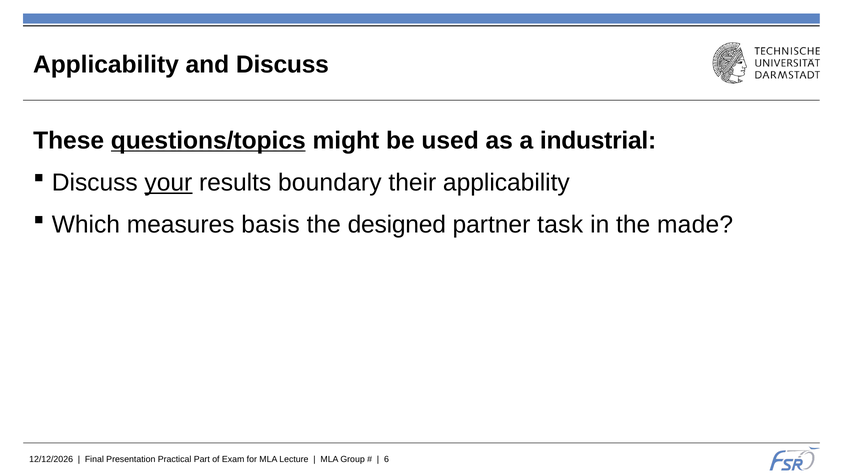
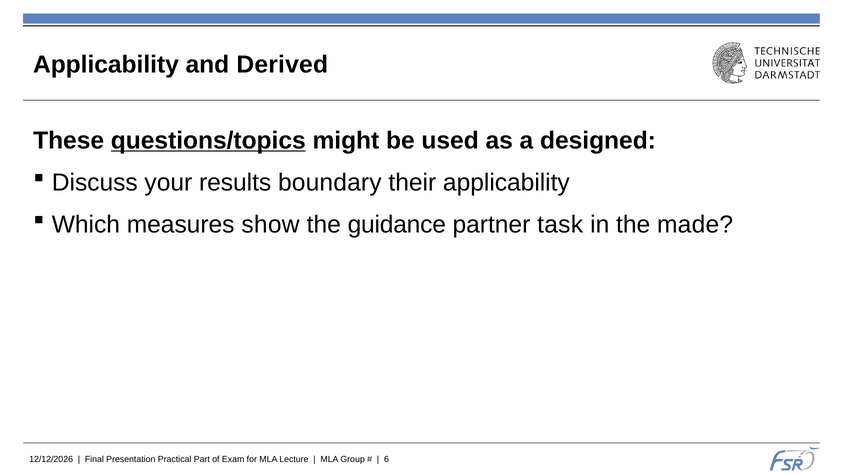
and Discuss: Discuss -> Derived
industrial: industrial -> designed
your underline: present -> none
basis: basis -> show
designed: designed -> guidance
